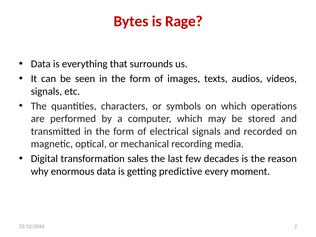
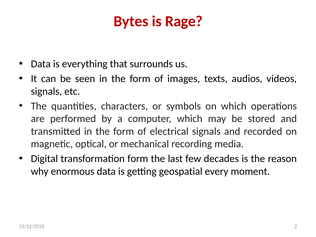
transformation sales: sales -> form
predictive: predictive -> geospatial
